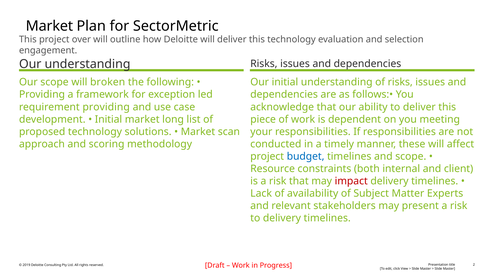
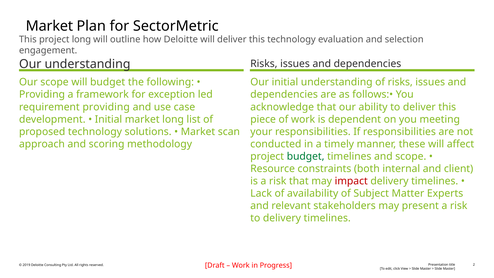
project over: over -> long
will broken: broken -> budget
budget at (306, 156) colour: blue -> green
